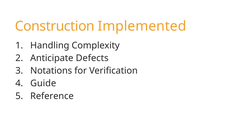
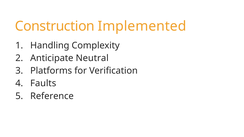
Defects: Defects -> Neutral
Notations: Notations -> Platforms
Guide: Guide -> Faults
